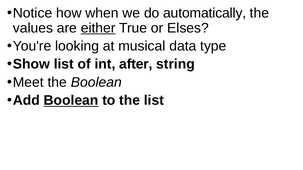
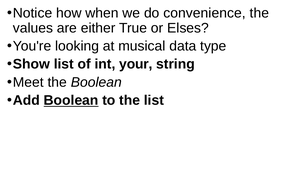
automatically: automatically -> convenience
either underline: present -> none
after: after -> your
